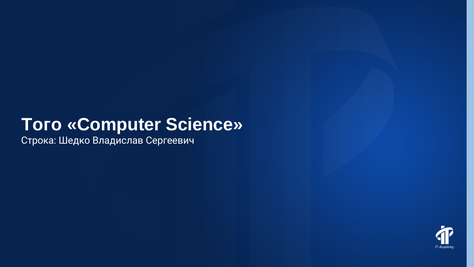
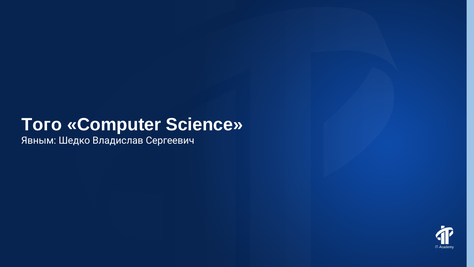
Строка: Строка -> Явным
